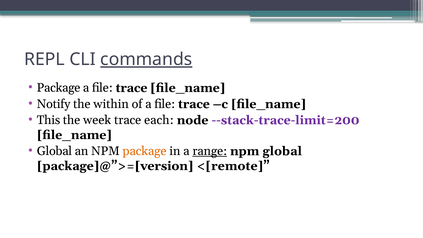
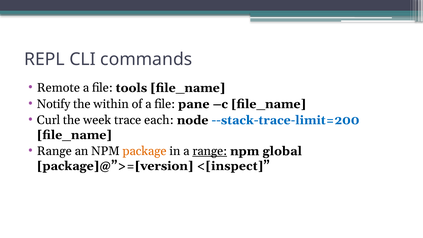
commands underline: present -> none
Package at (59, 88): Package -> Remote
trace at (132, 88): trace -> tools
of a file trace: trace -> pane
This: This -> Curl
--stack-trace-limit=200 colour: purple -> blue
Global at (54, 151): Global -> Range
<[remote: <[remote -> <[inspect
